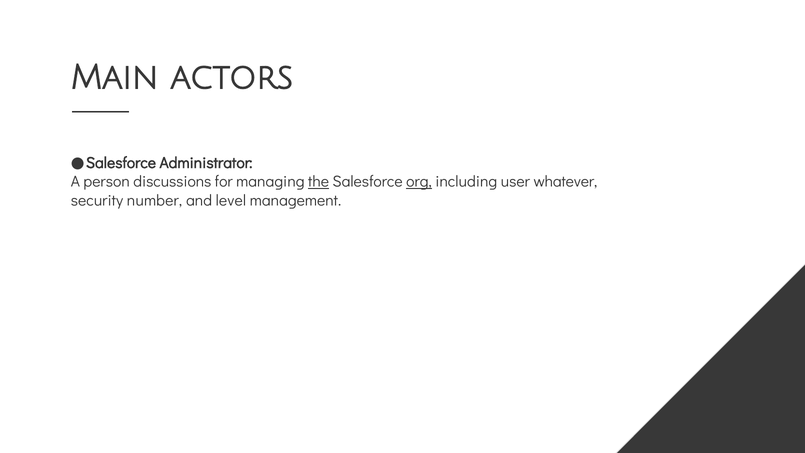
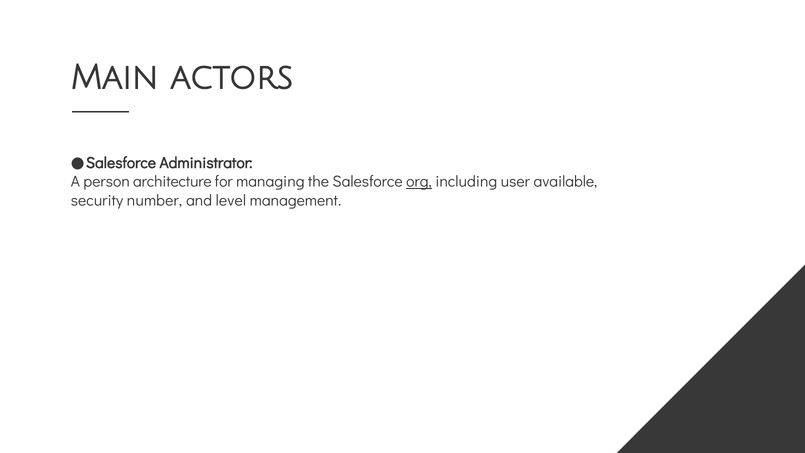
discussions: discussions -> architecture
the underline: present -> none
whatever: whatever -> available
